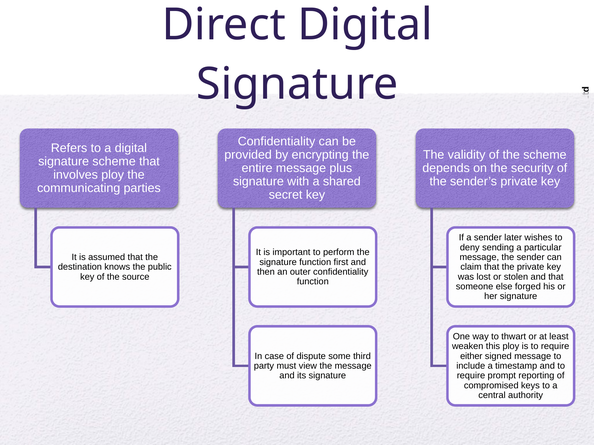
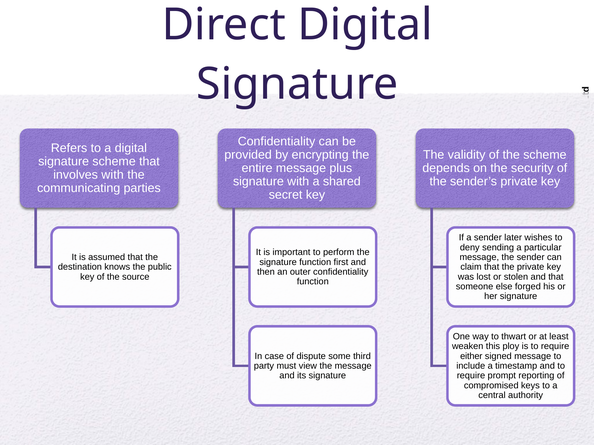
involves ploy: ploy -> with
